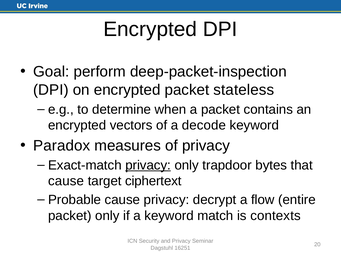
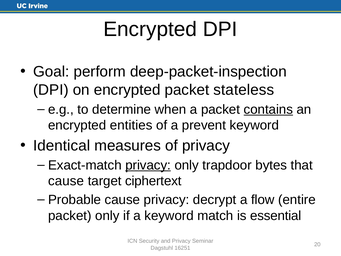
contains underline: none -> present
vectors: vectors -> entities
decode: decode -> prevent
Paradox: Paradox -> Identical
contexts: contexts -> essential
